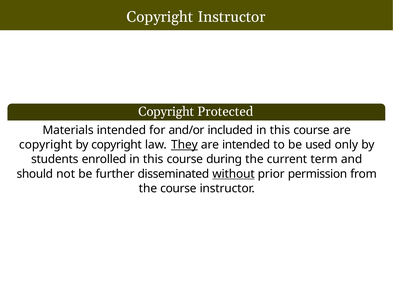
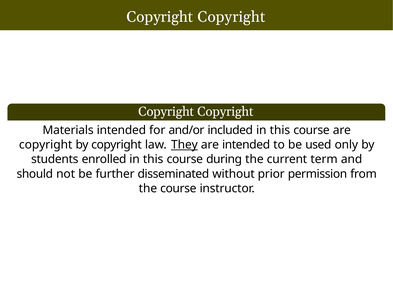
Instructor at (232, 17): Instructor -> Copyright
Protected at (225, 111): Protected -> Copyright
without underline: present -> none
